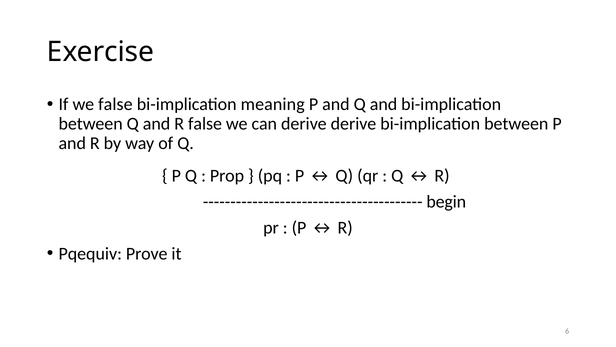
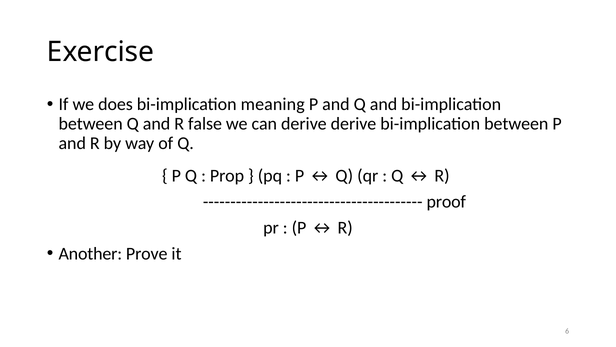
we false: false -> does
begin: begin -> proof
Pqequiv: Pqequiv -> Another
